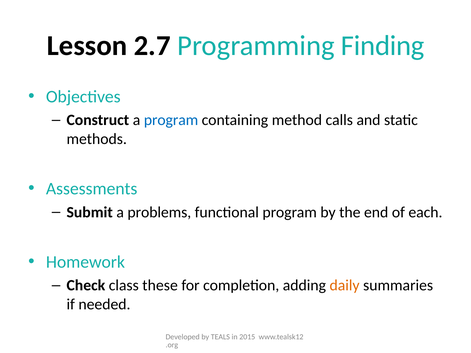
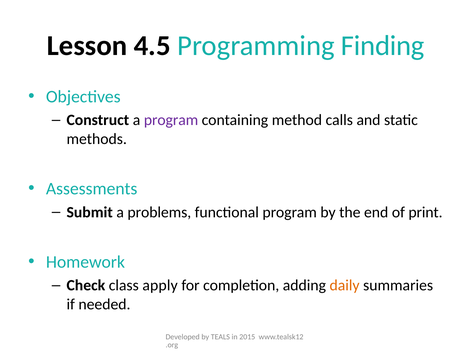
2.7: 2.7 -> 4.5
program at (171, 120) colour: blue -> purple
each: each -> print
these: these -> apply
